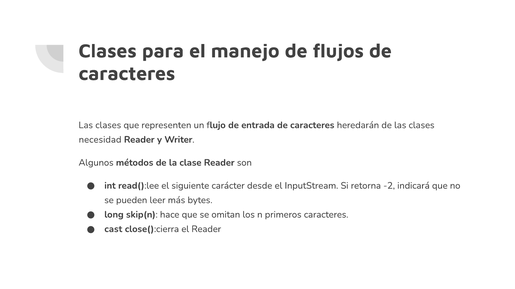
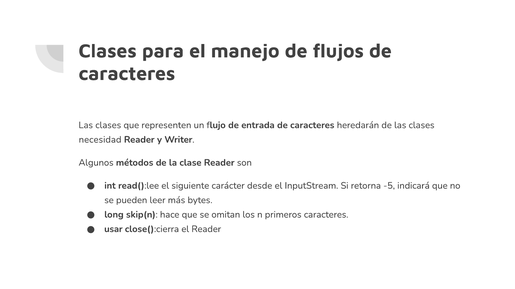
-2: -2 -> -5
cast: cast -> usar
